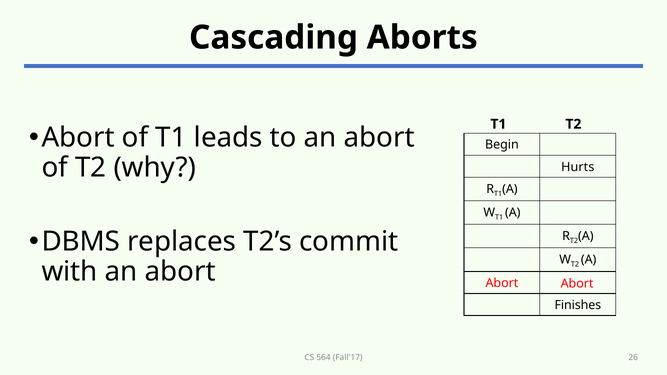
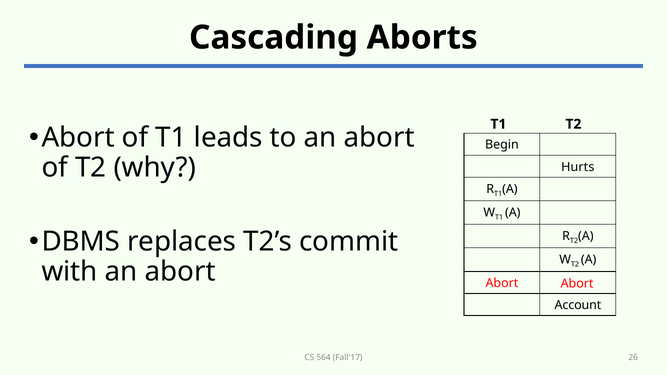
Finishes: Finishes -> Account
